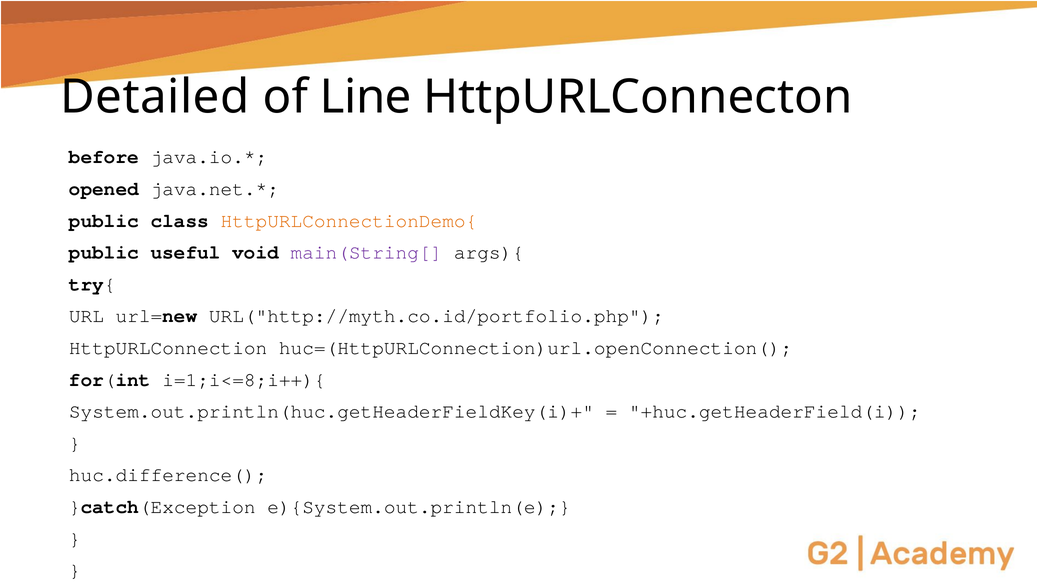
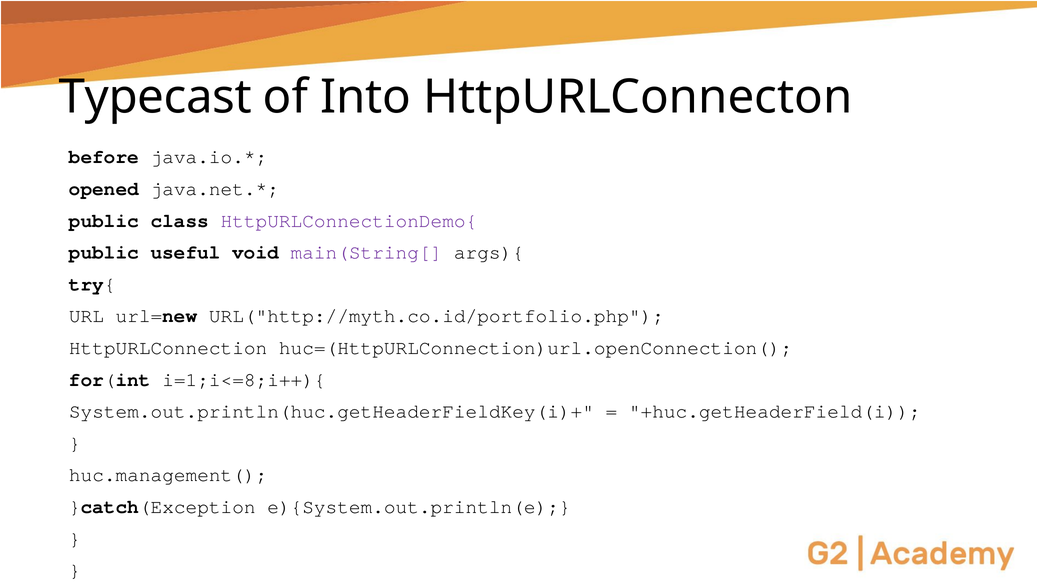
Detailed: Detailed -> Typecast
Line: Line -> Into
HttpURLConnectionDemo{ colour: orange -> purple
huc.difference(: huc.difference( -> huc.management(
